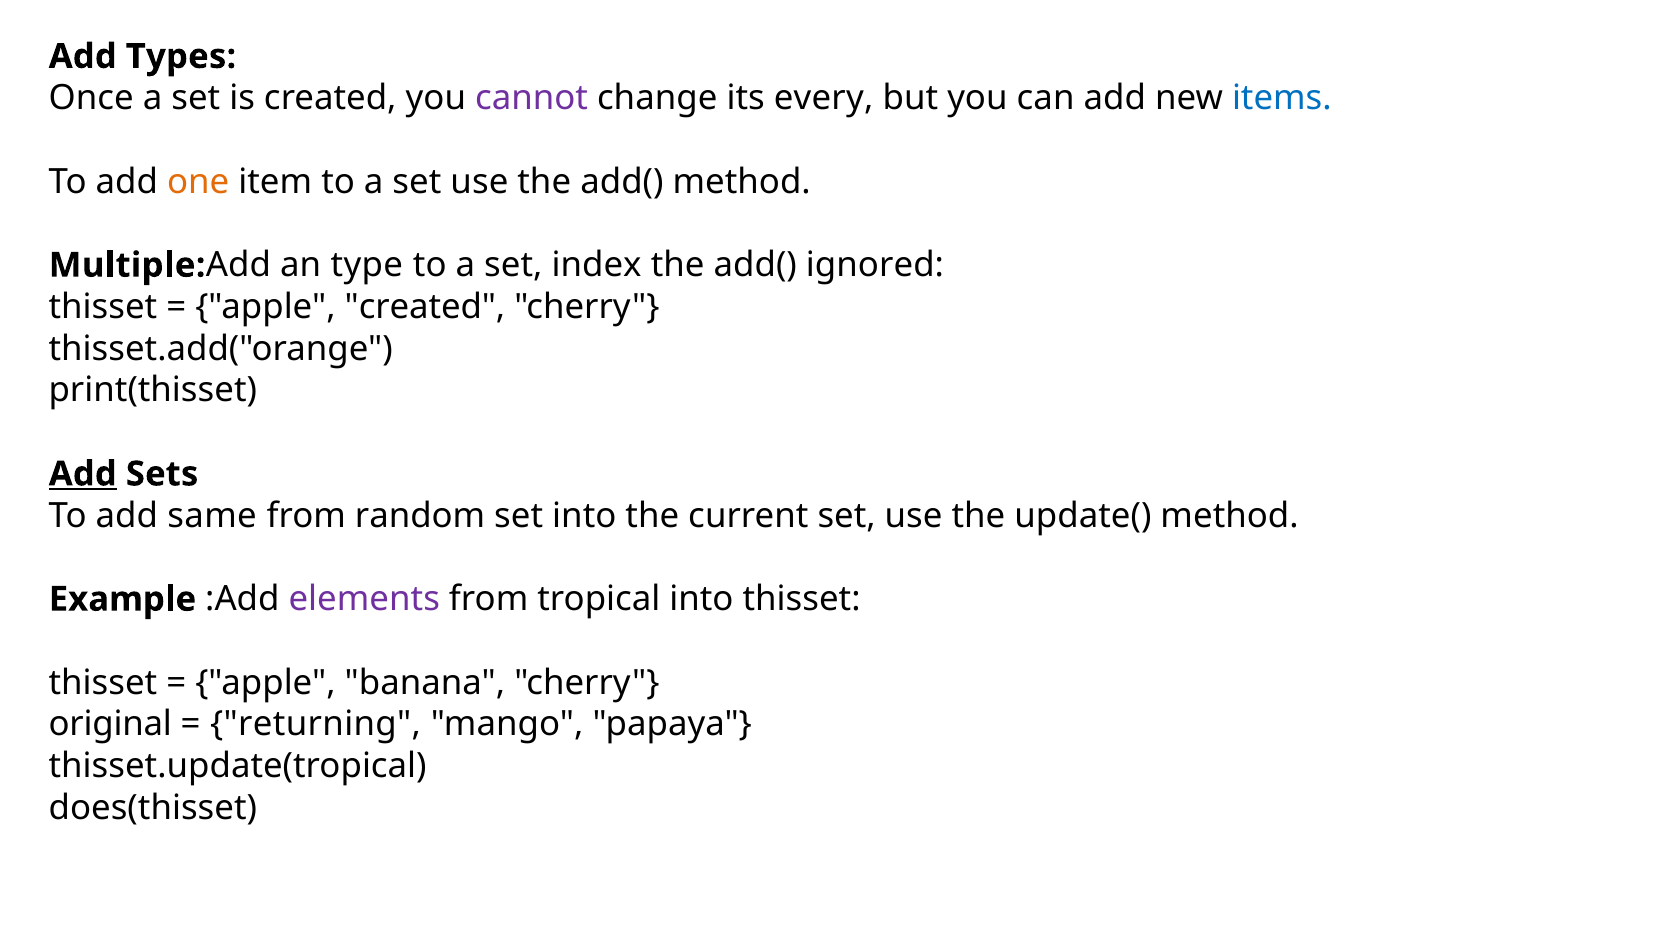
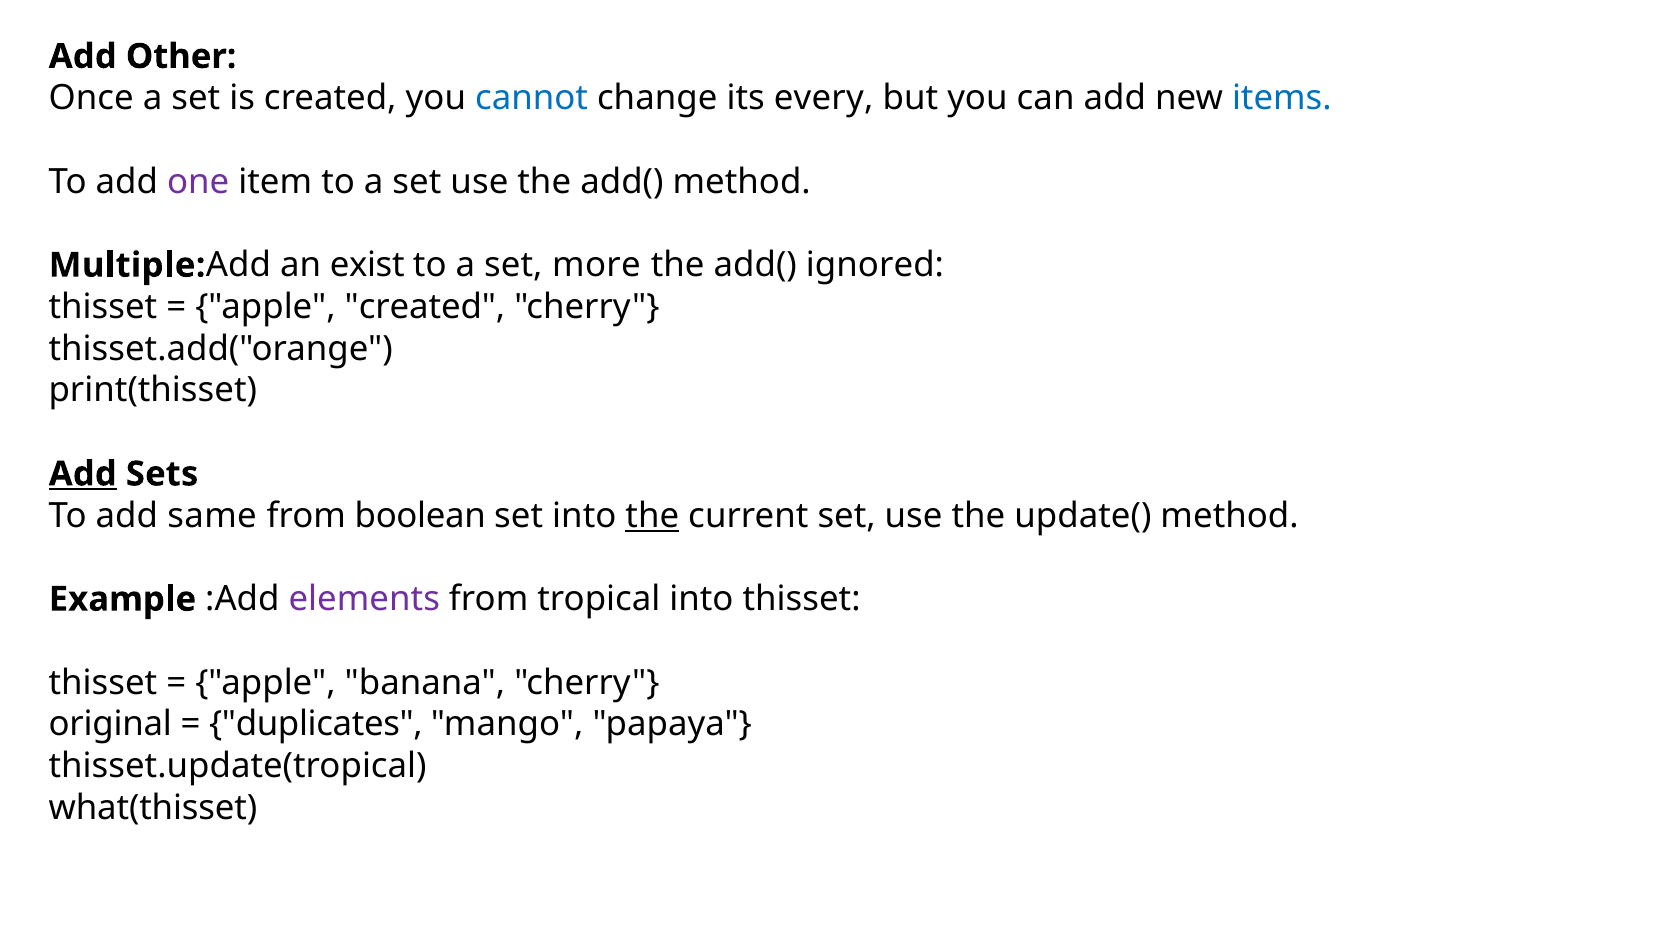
Types: Types -> Other
cannot colour: purple -> blue
one colour: orange -> purple
type: type -> exist
index: index -> more
random: random -> boolean
the at (652, 516) underline: none -> present
returning: returning -> duplicates
does(thisset: does(thisset -> what(thisset
